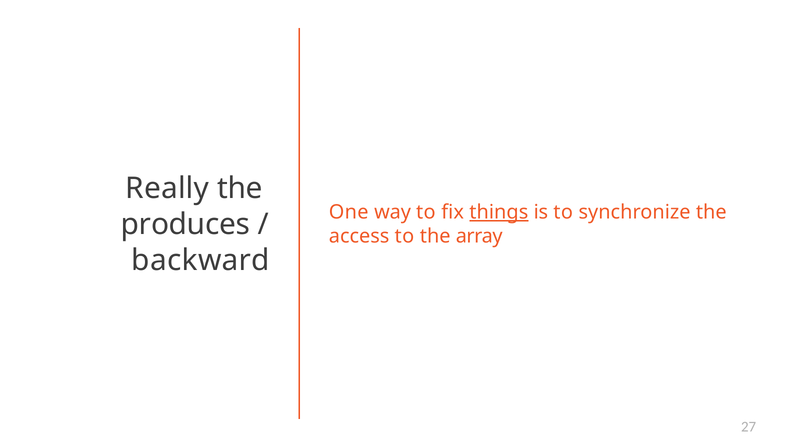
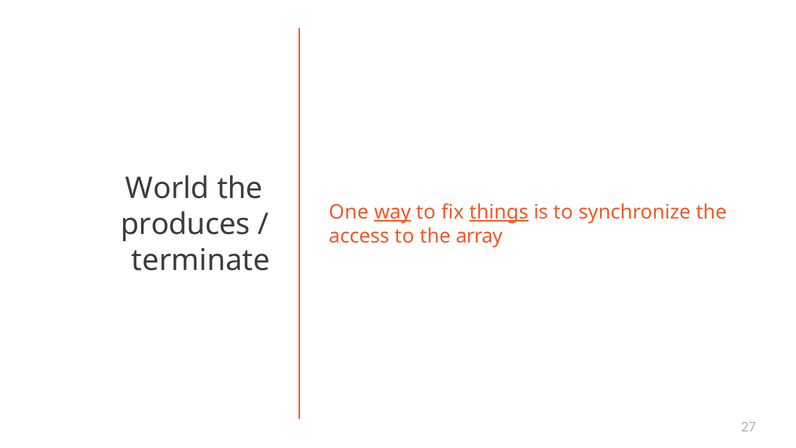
Really: Really -> World
way underline: none -> present
backward: backward -> terminate
